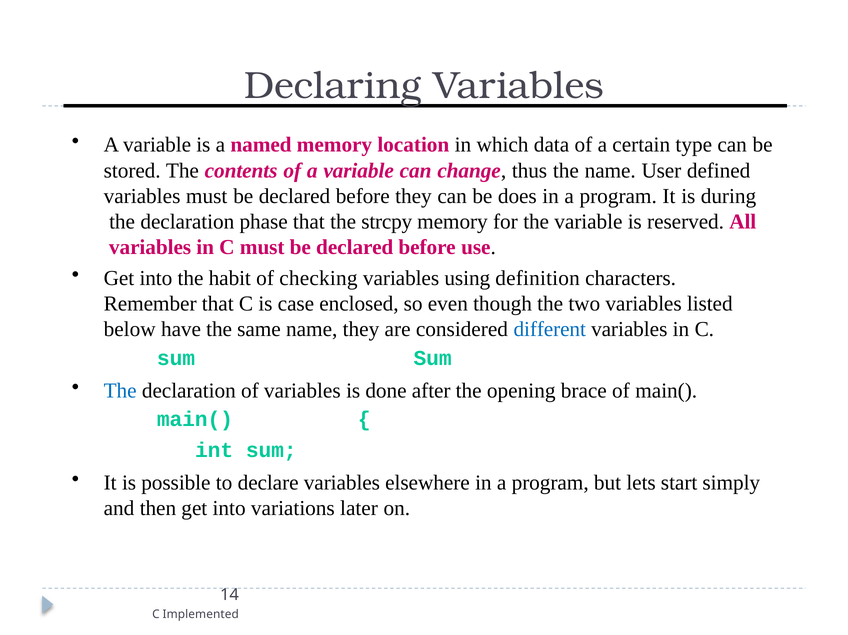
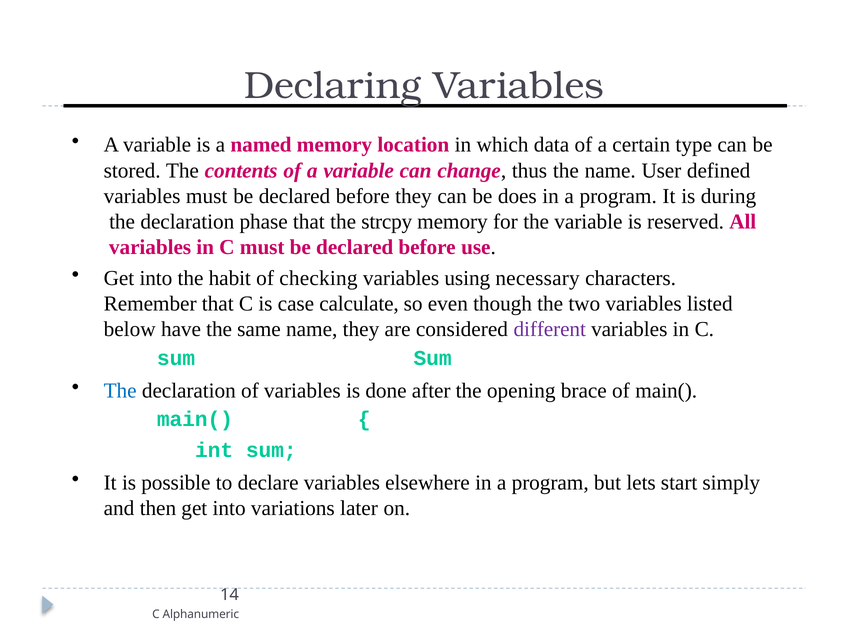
definition: definition -> necessary
enclosed: enclosed -> calculate
different colour: blue -> purple
Implemented: Implemented -> Alphanumeric
